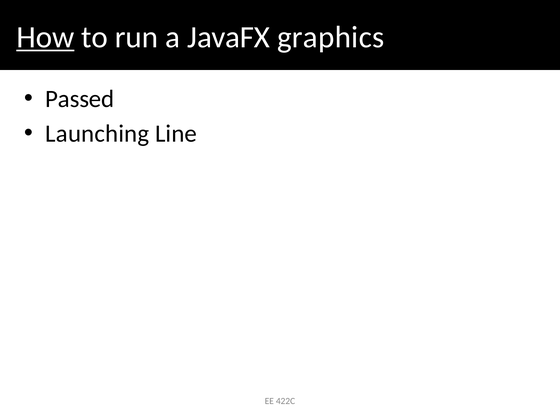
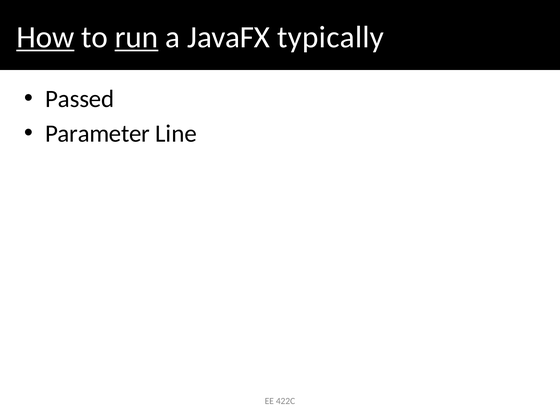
run underline: none -> present
graphics: graphics -> typically
Launching: Launching -> Parameter
